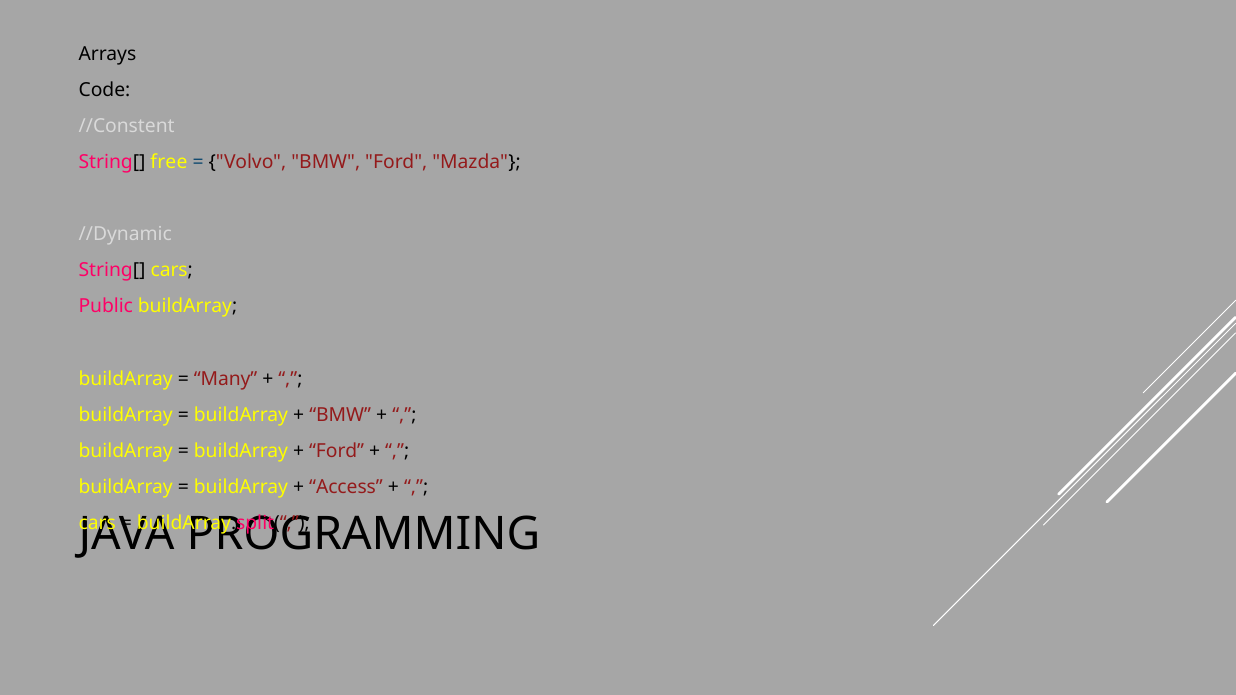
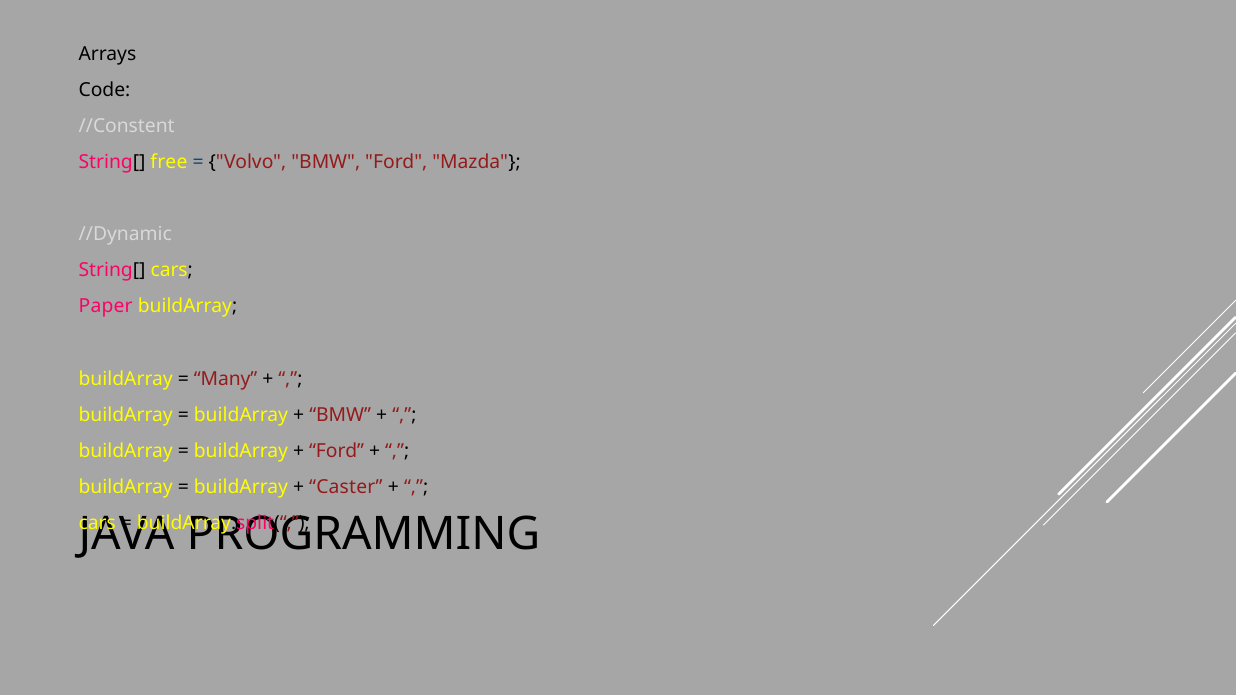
Public: Public -> Paper
Access: Access -> Caster
